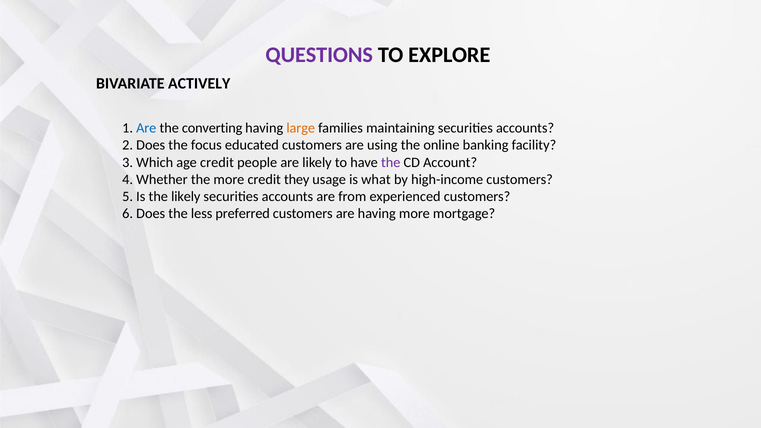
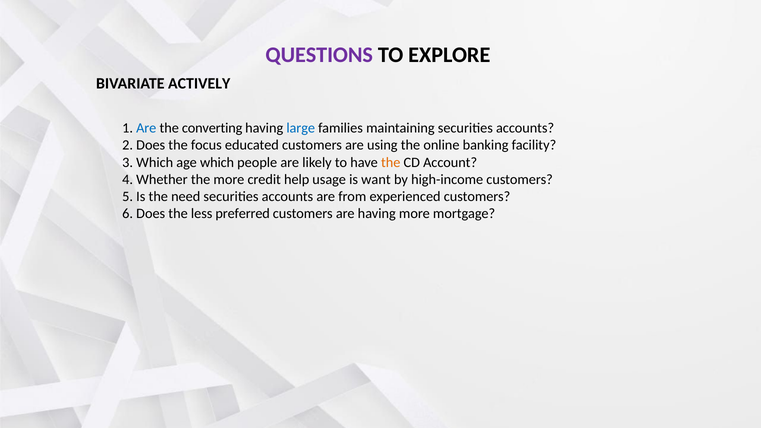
large colour: orange -> blue
age credit: credit -> which
the at (391, 162) colour: purple -> orange
they: they -> help
what: what -> want
the likely: likely -> need
